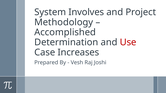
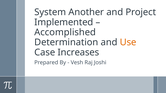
Involves: Involves -> Another
Methodology: Methodology -> Implemented
Use colour: red -> orange
